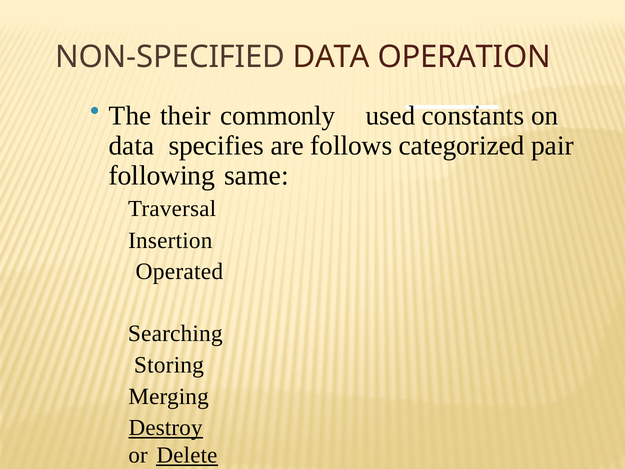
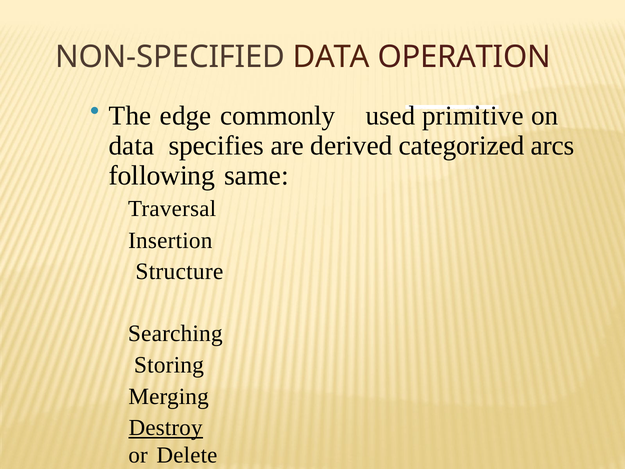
their: their -> edge
constants: constants -> primitive
follows: follows -> derived
pair: pair -> arcs
Operated: Operated -> Structure
Delete underline: present -> none
